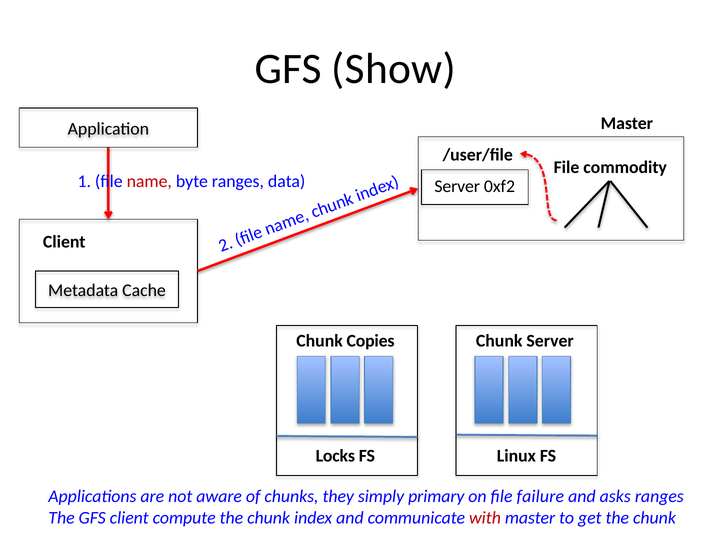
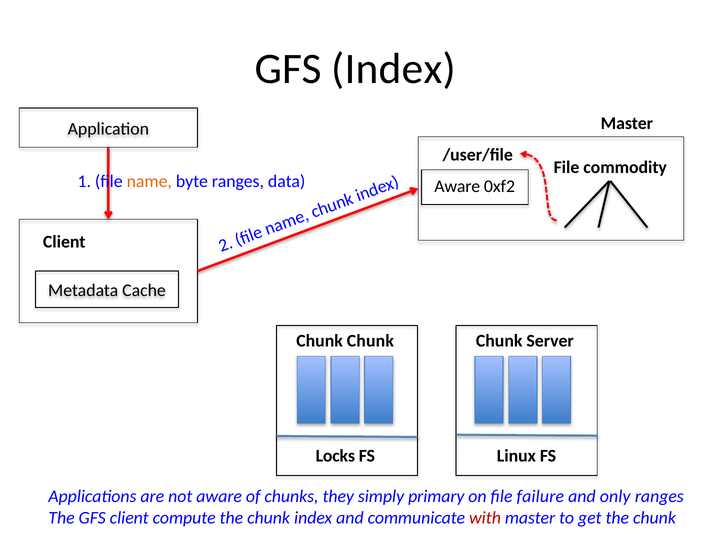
GFS Show: Show -> Index
name colour: red -> orange
Server at (457, 186): Server -> Aware
Copies at (371, 340): Copies -> Chunk
asks: asks -> only
